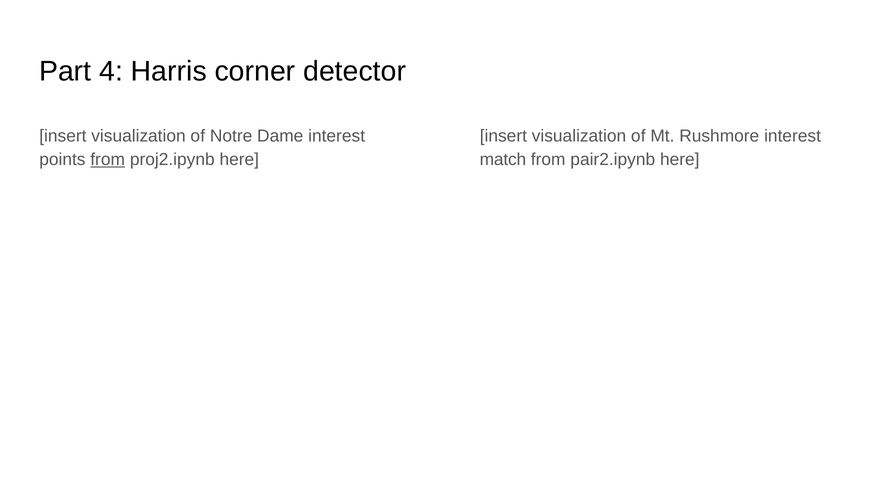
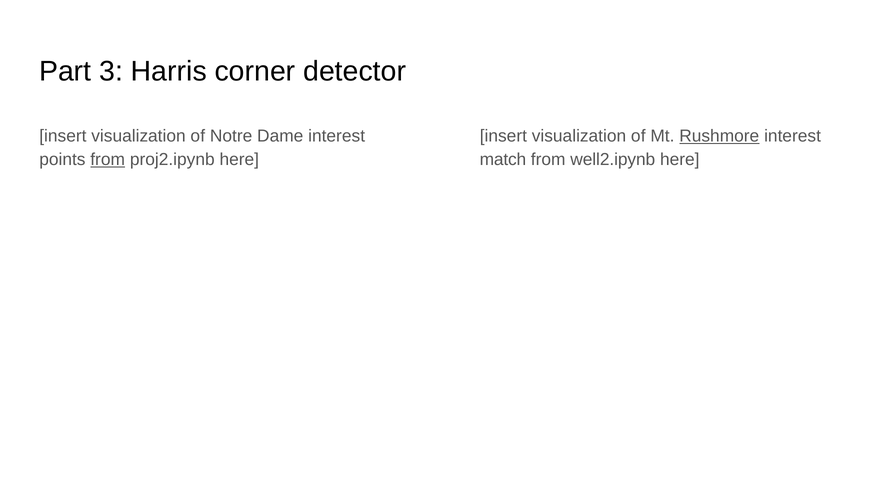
4: 4 -> 3
Rushmore underline: none -> present
pair2.ipynb: pair2.ipynb -> well2.ipynb
